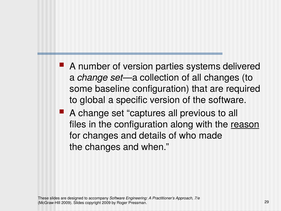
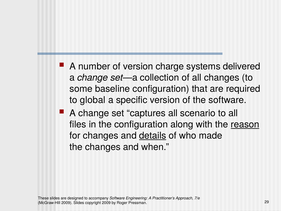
parties: parties -> charge
previous: previous -> scenario
details underline: none -> present
